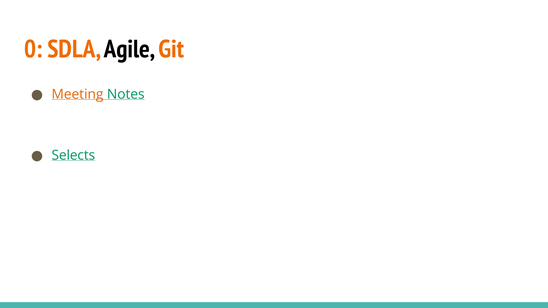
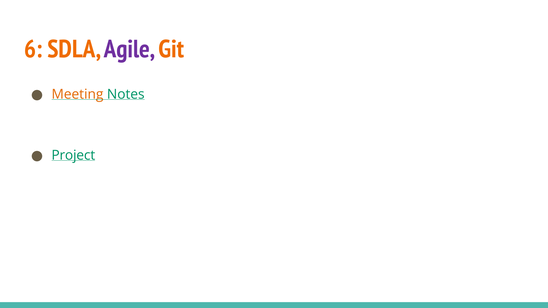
0: 0 -> 6
Agile colour: black -> purple
Selects: Selects -> Project
